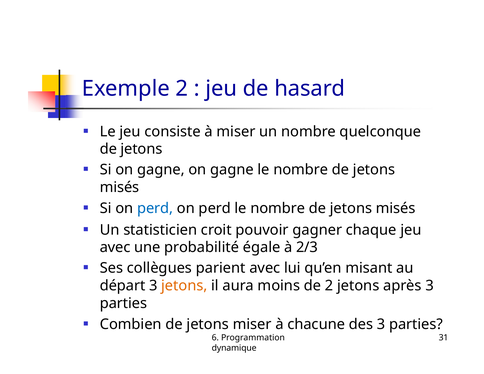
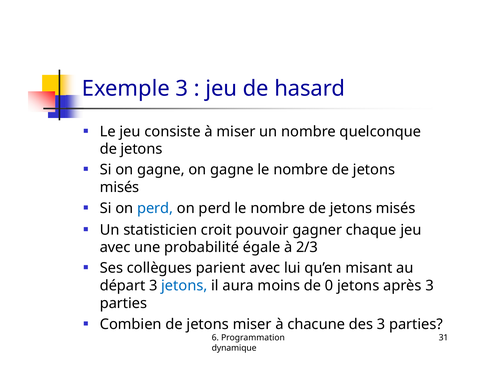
Exemple 2: 2 -> 3
jetons at (184, 286) colour: orange -> blue
de 2: 2 -> 0
